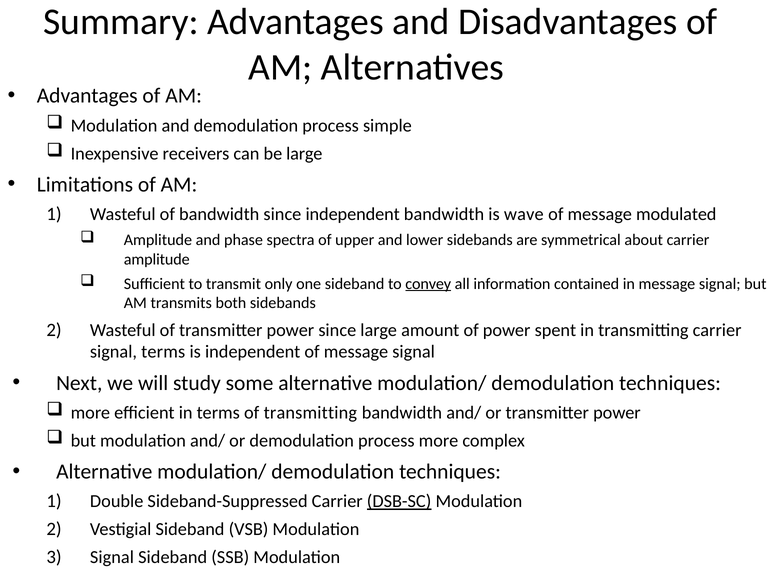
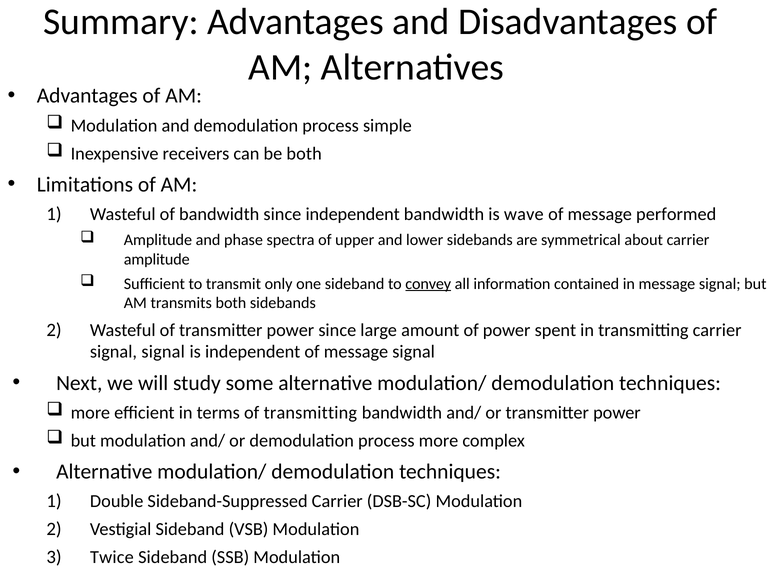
be large: large -> both
modulated: modulated -> performed
signal terms: terms -> signal
DSB-SC underline: present -> none
Signal at (112, 557): Signal -> Twice
